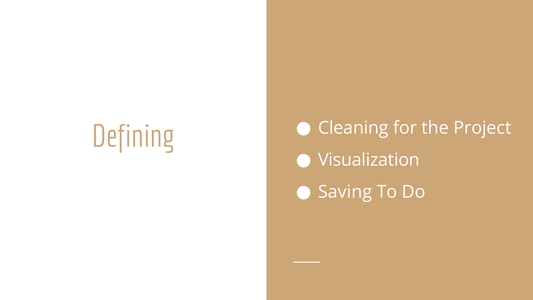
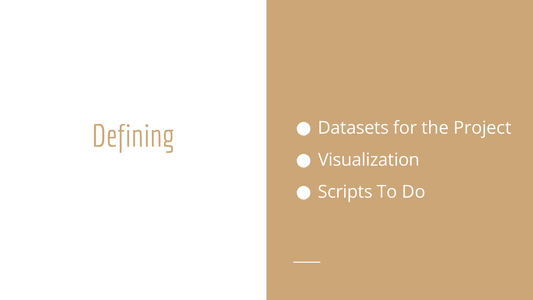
Cleaning: Cleaning -> Datasets
Saving: Saving -> Scripts
